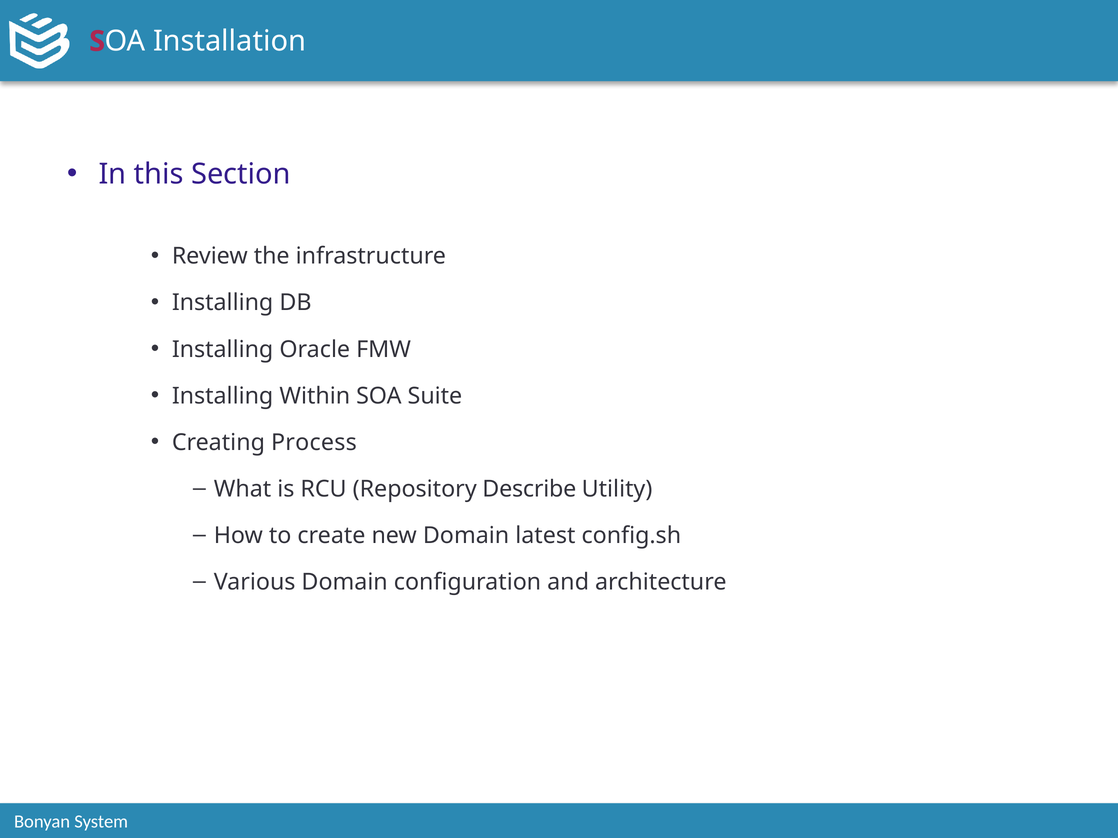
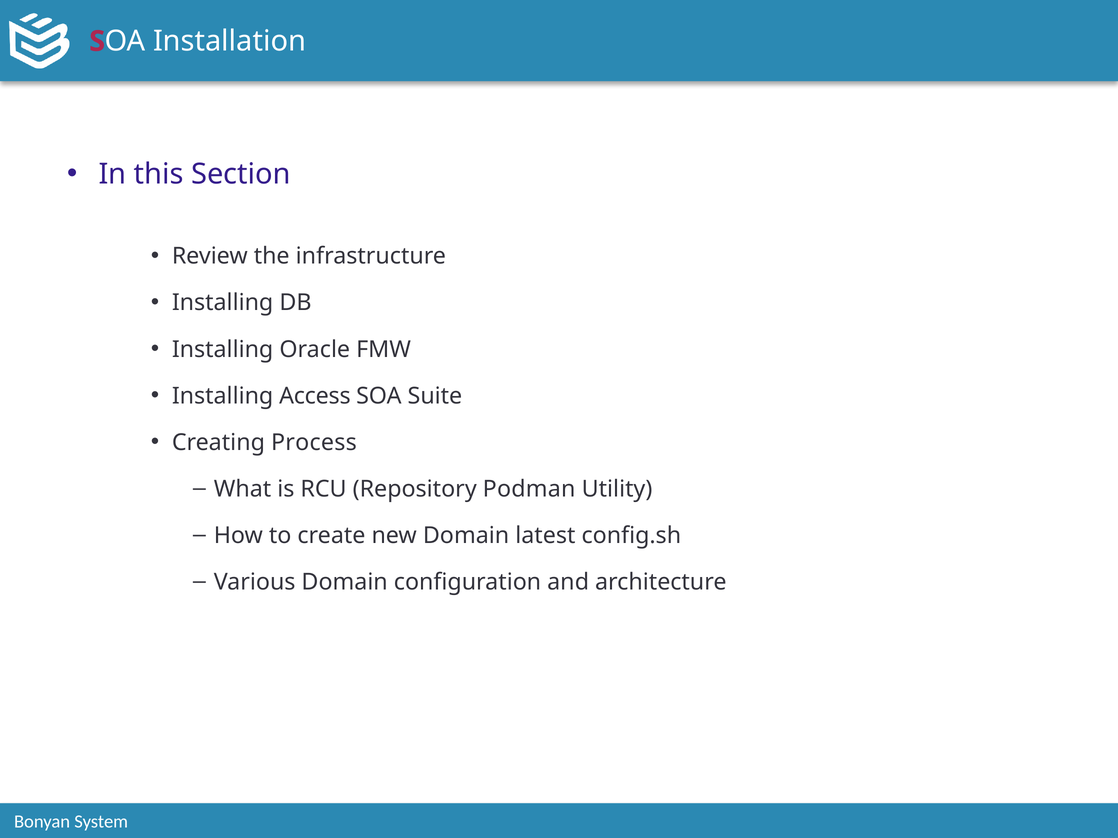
Within: Within -> Access
Describe: Describe -> Podman
